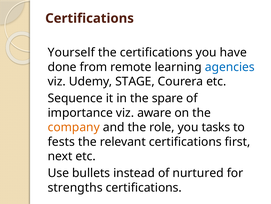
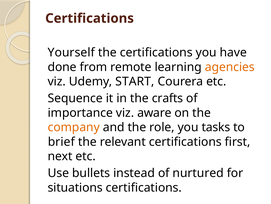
agencies colour: blue -> orange
STAGE: STAGE -> START
spare: spare -> crafts
fests: fests -> brief
strengths: strengths -> situations
